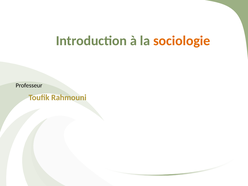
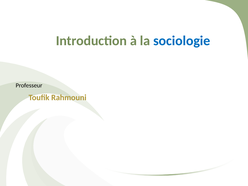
sociologie colour: orange -> blue
